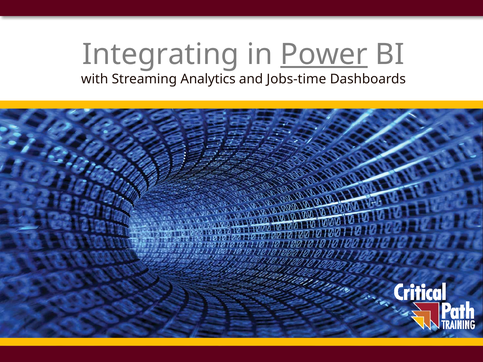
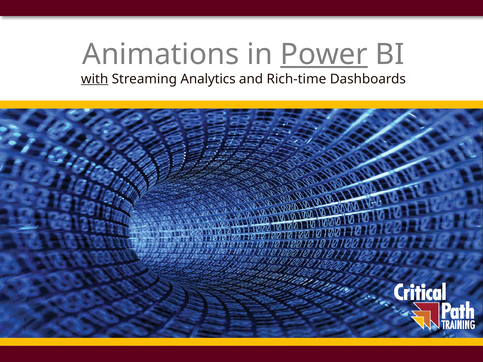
Integrating: Integrating -> Animations
with underline: none -> present
Jobs-time: Jobs-time -> Rich-time
